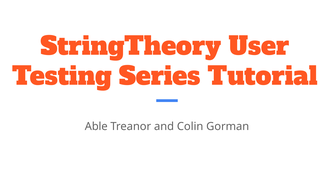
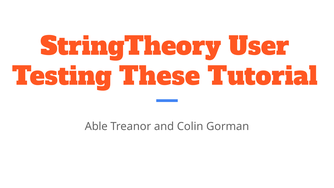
Series: Series -> These
